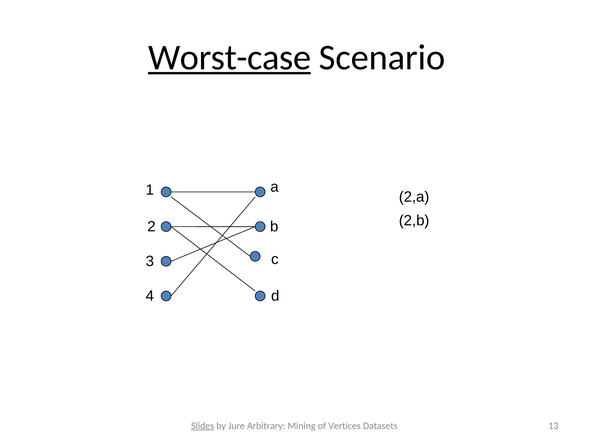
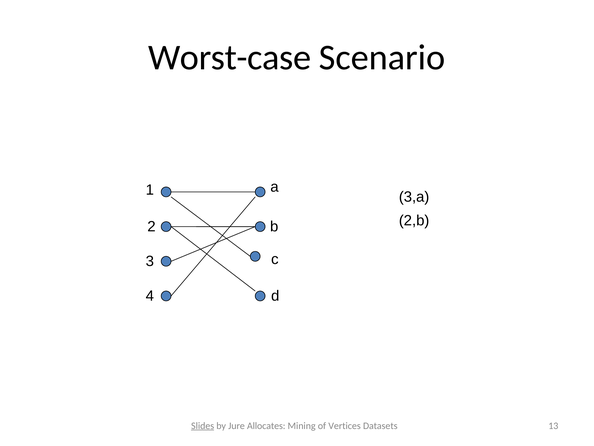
Worst-case underline: present -> none
2,a: 2,a -> 3,a
Arbitrary: Arbitrary -> Allocates
